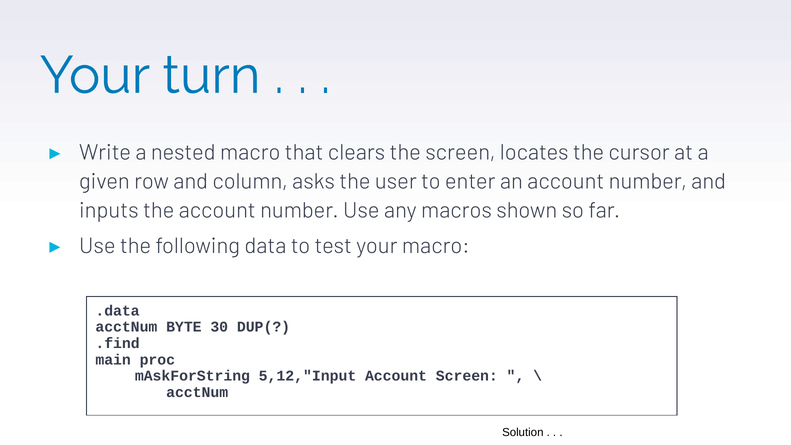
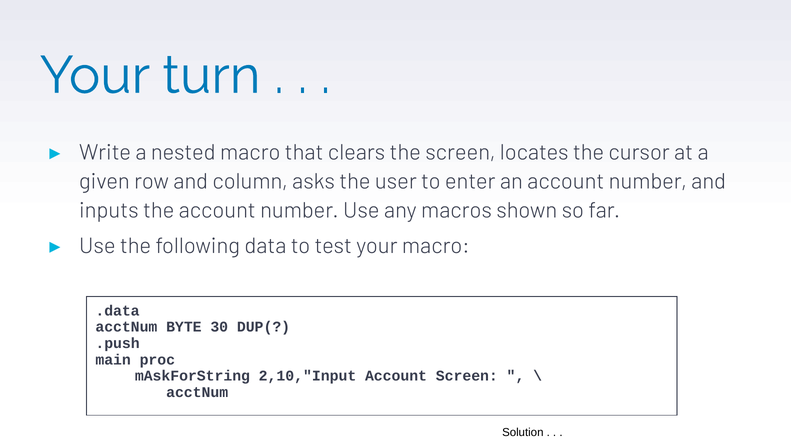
.find: .find -> .push
5,12,"Input: 5,12,"Input -> 2,10,"Input
